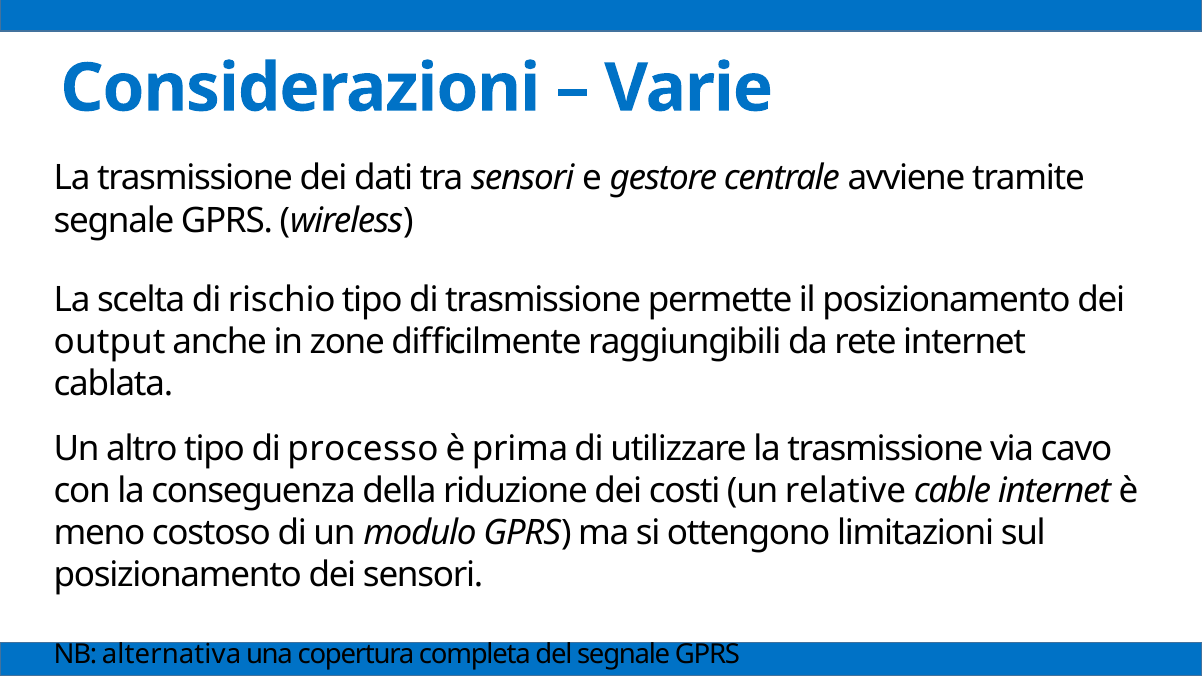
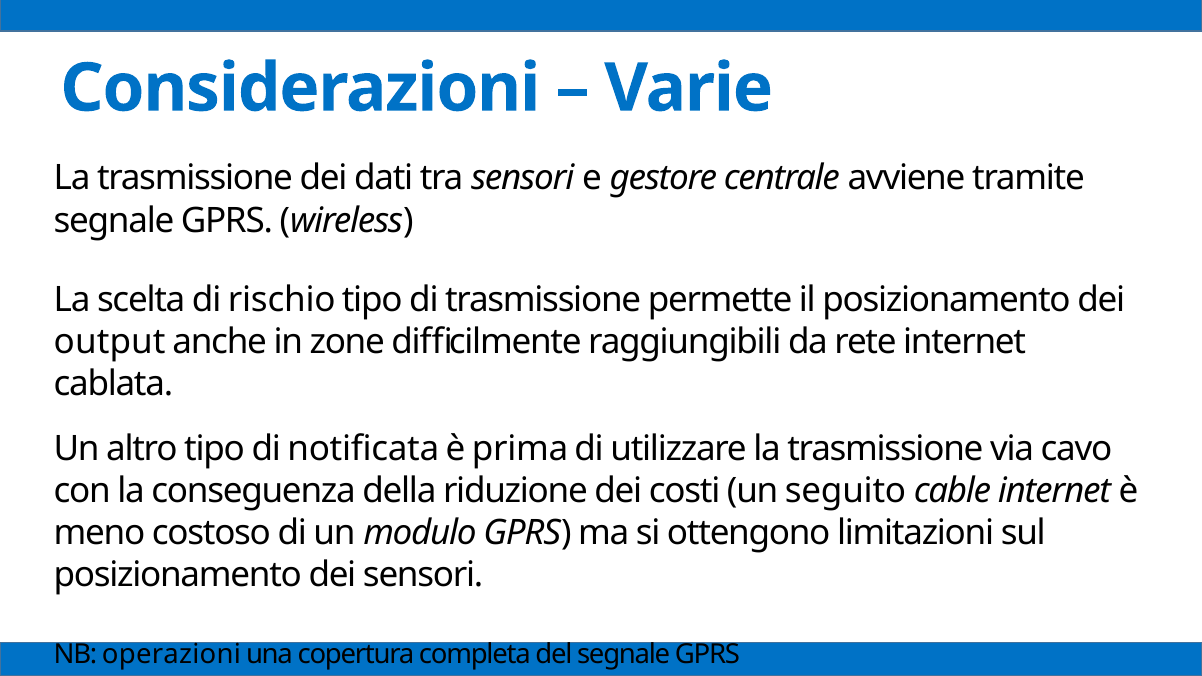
processo: processo -> notificata
relative: relative -> seguito
alternativa: alternativa -> operazioni
